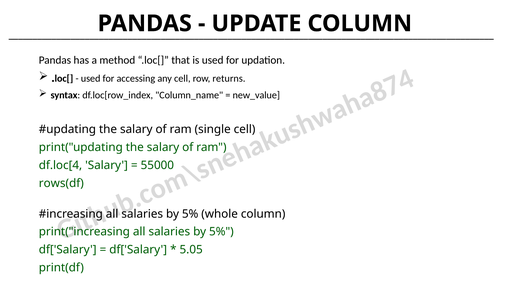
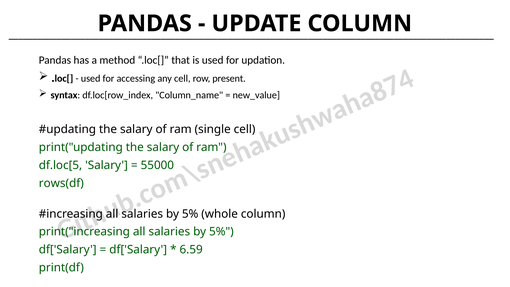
returns: returns -> present
df.loc[4: df.loc[4 -> df.loc[5
5.05: 5.05 -> 6.59
